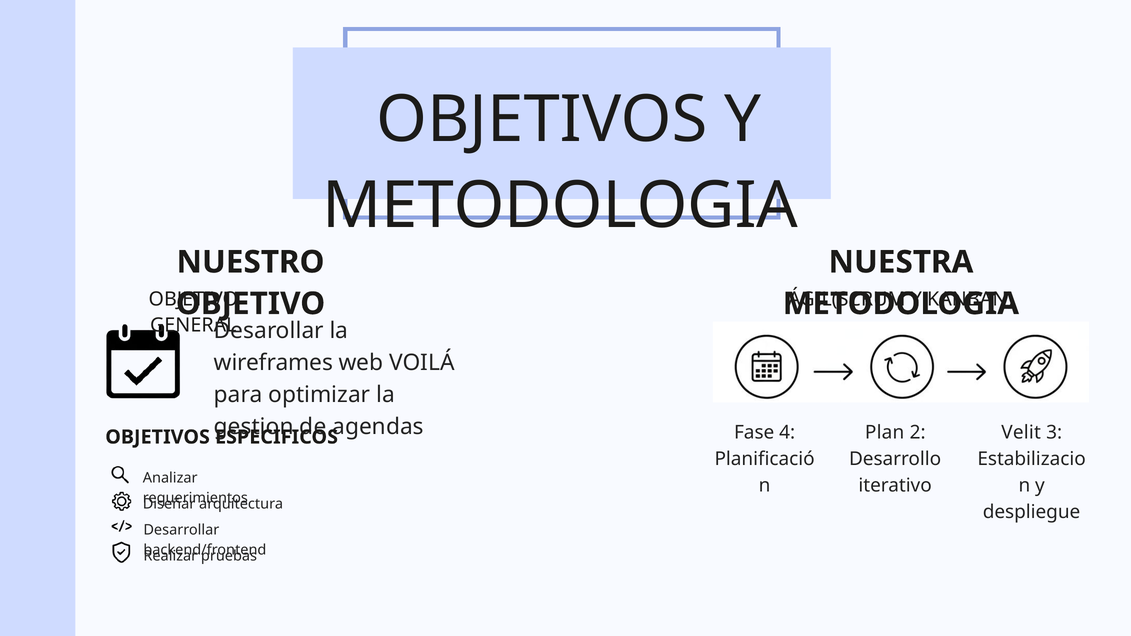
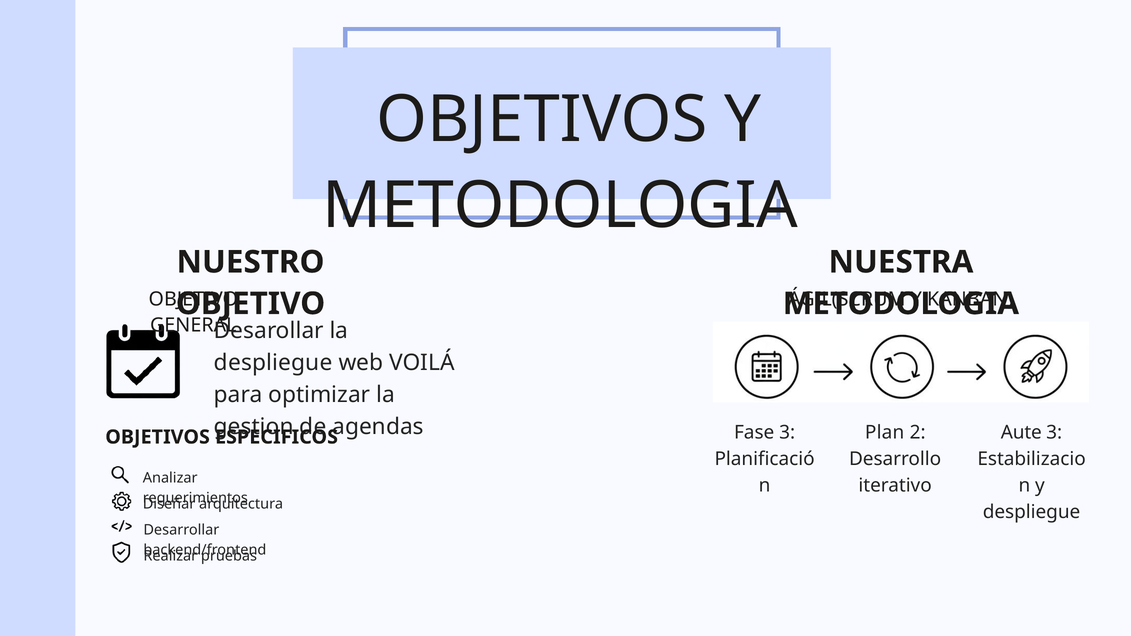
wireframes at (273, 363): wireframes -> despliegue
Velit: Velit -> Aute
Fase 4: 4 -> 3
